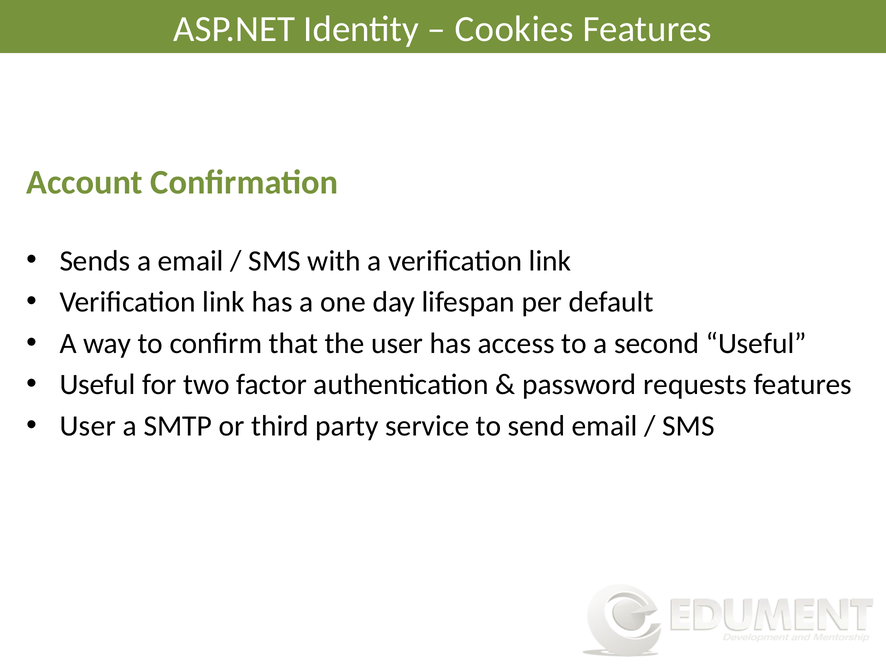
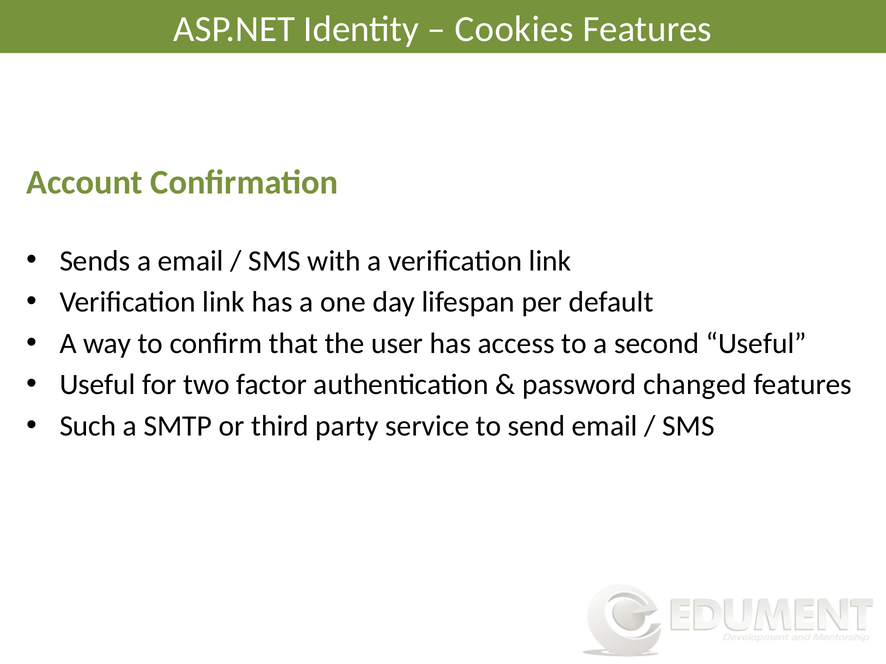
requests: requests -> changed
User at (88, 426): User -> Such
